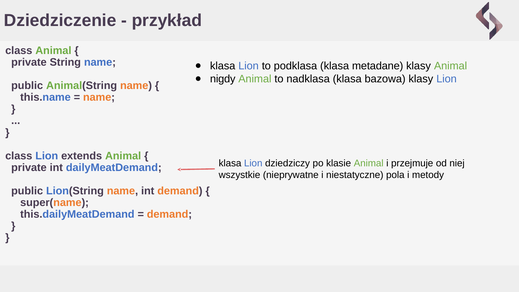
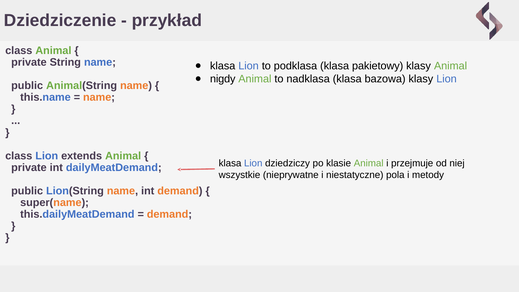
metadane: metadane -> pakietowy
